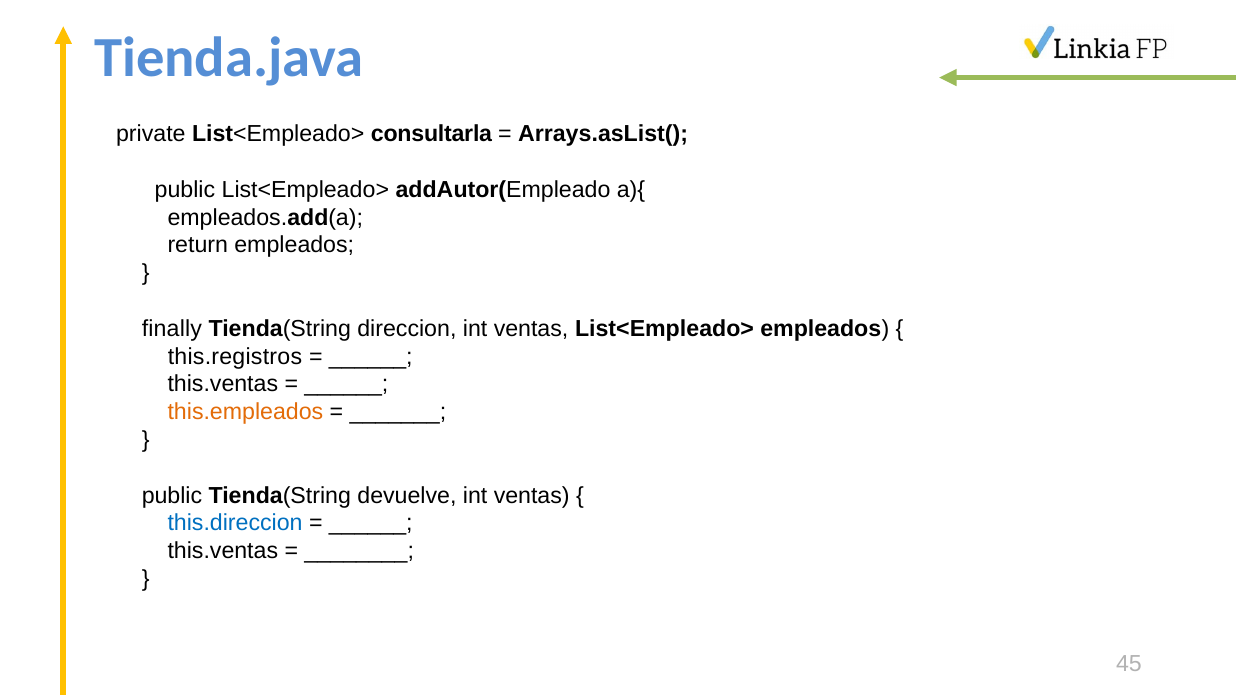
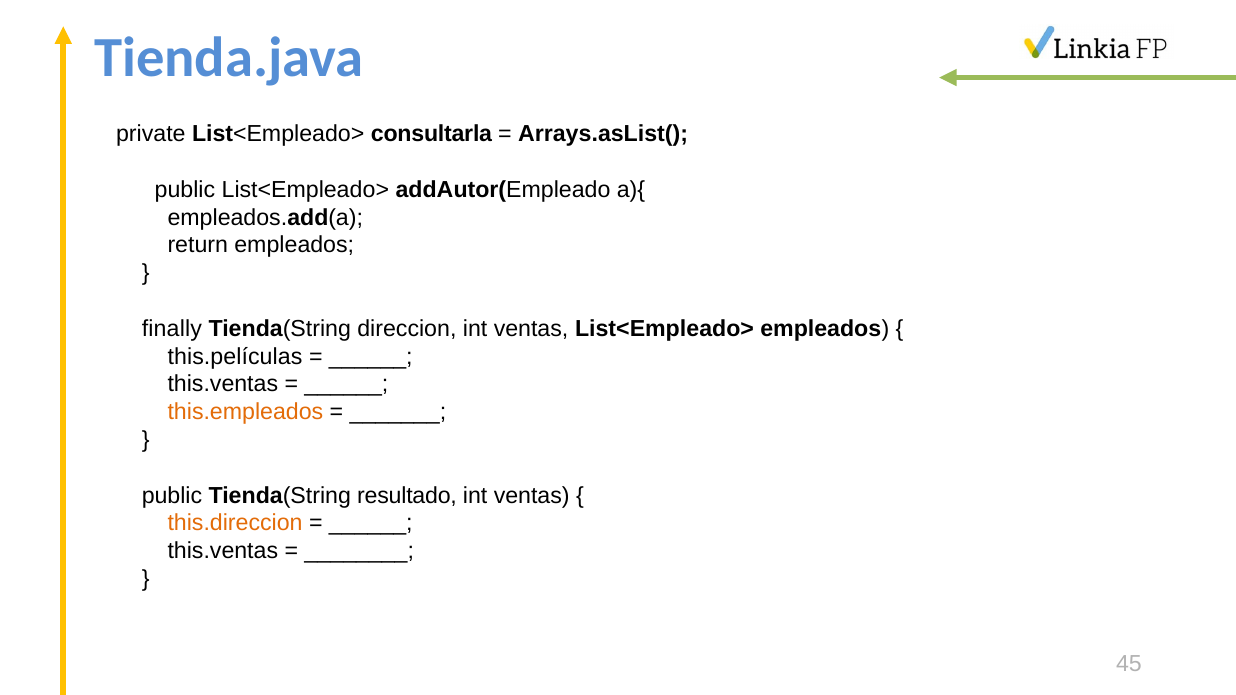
this.registros: this.registros -> this.películas
devuelve: devuelve -> resultado
this.direccion colour: blue -> orange
